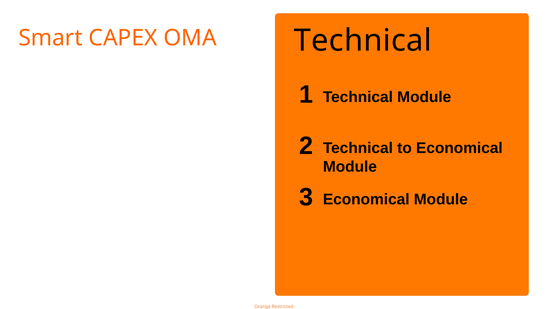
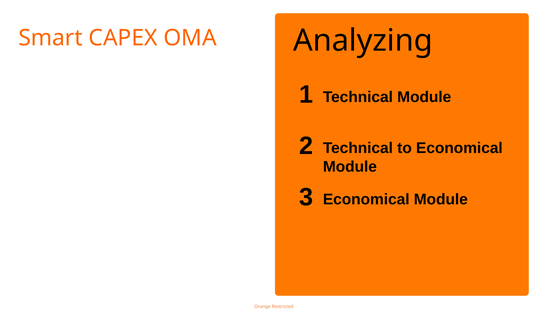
Technical at (363, 41): Technical -> Analyzing
